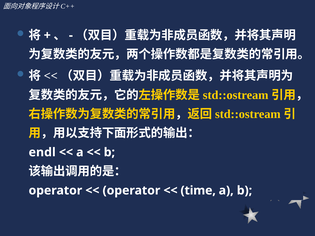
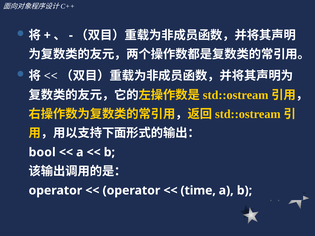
endl: endl -> bool
